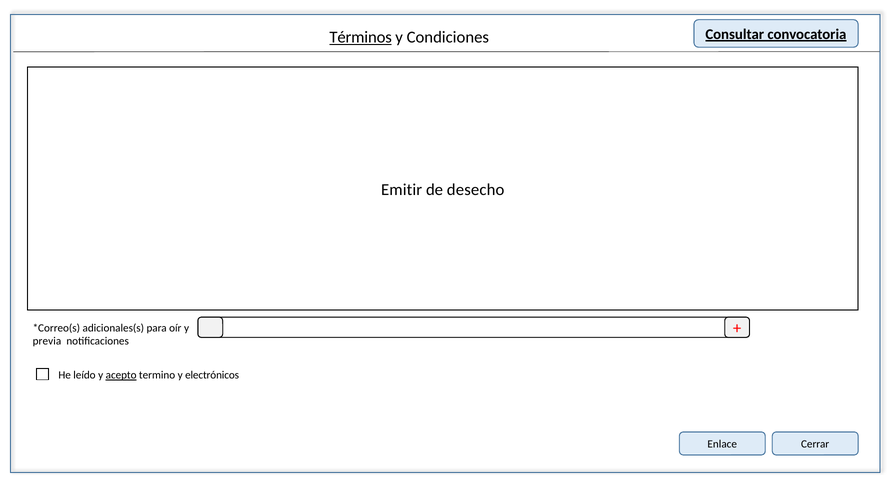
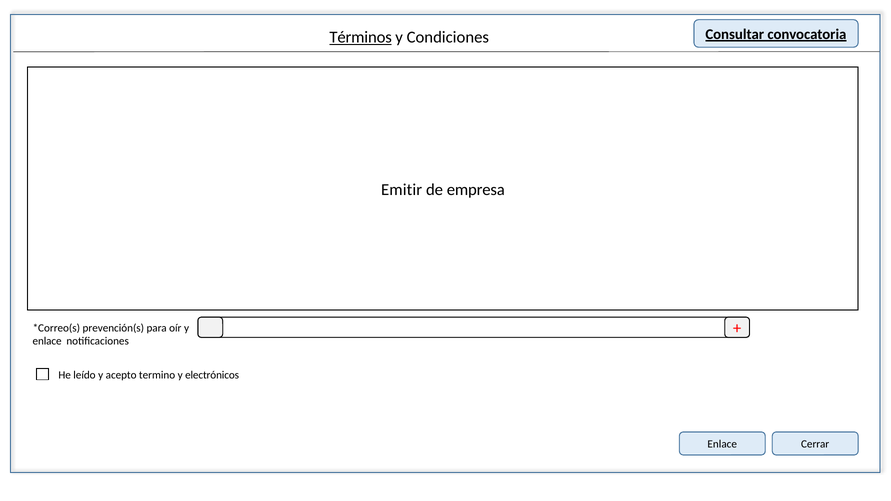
desecho: desecho -> empresa
adicionales(s: adicionales(s -> prevención(s
previa at (47, 341): previa -> enlace
acepto underline: present -> none
